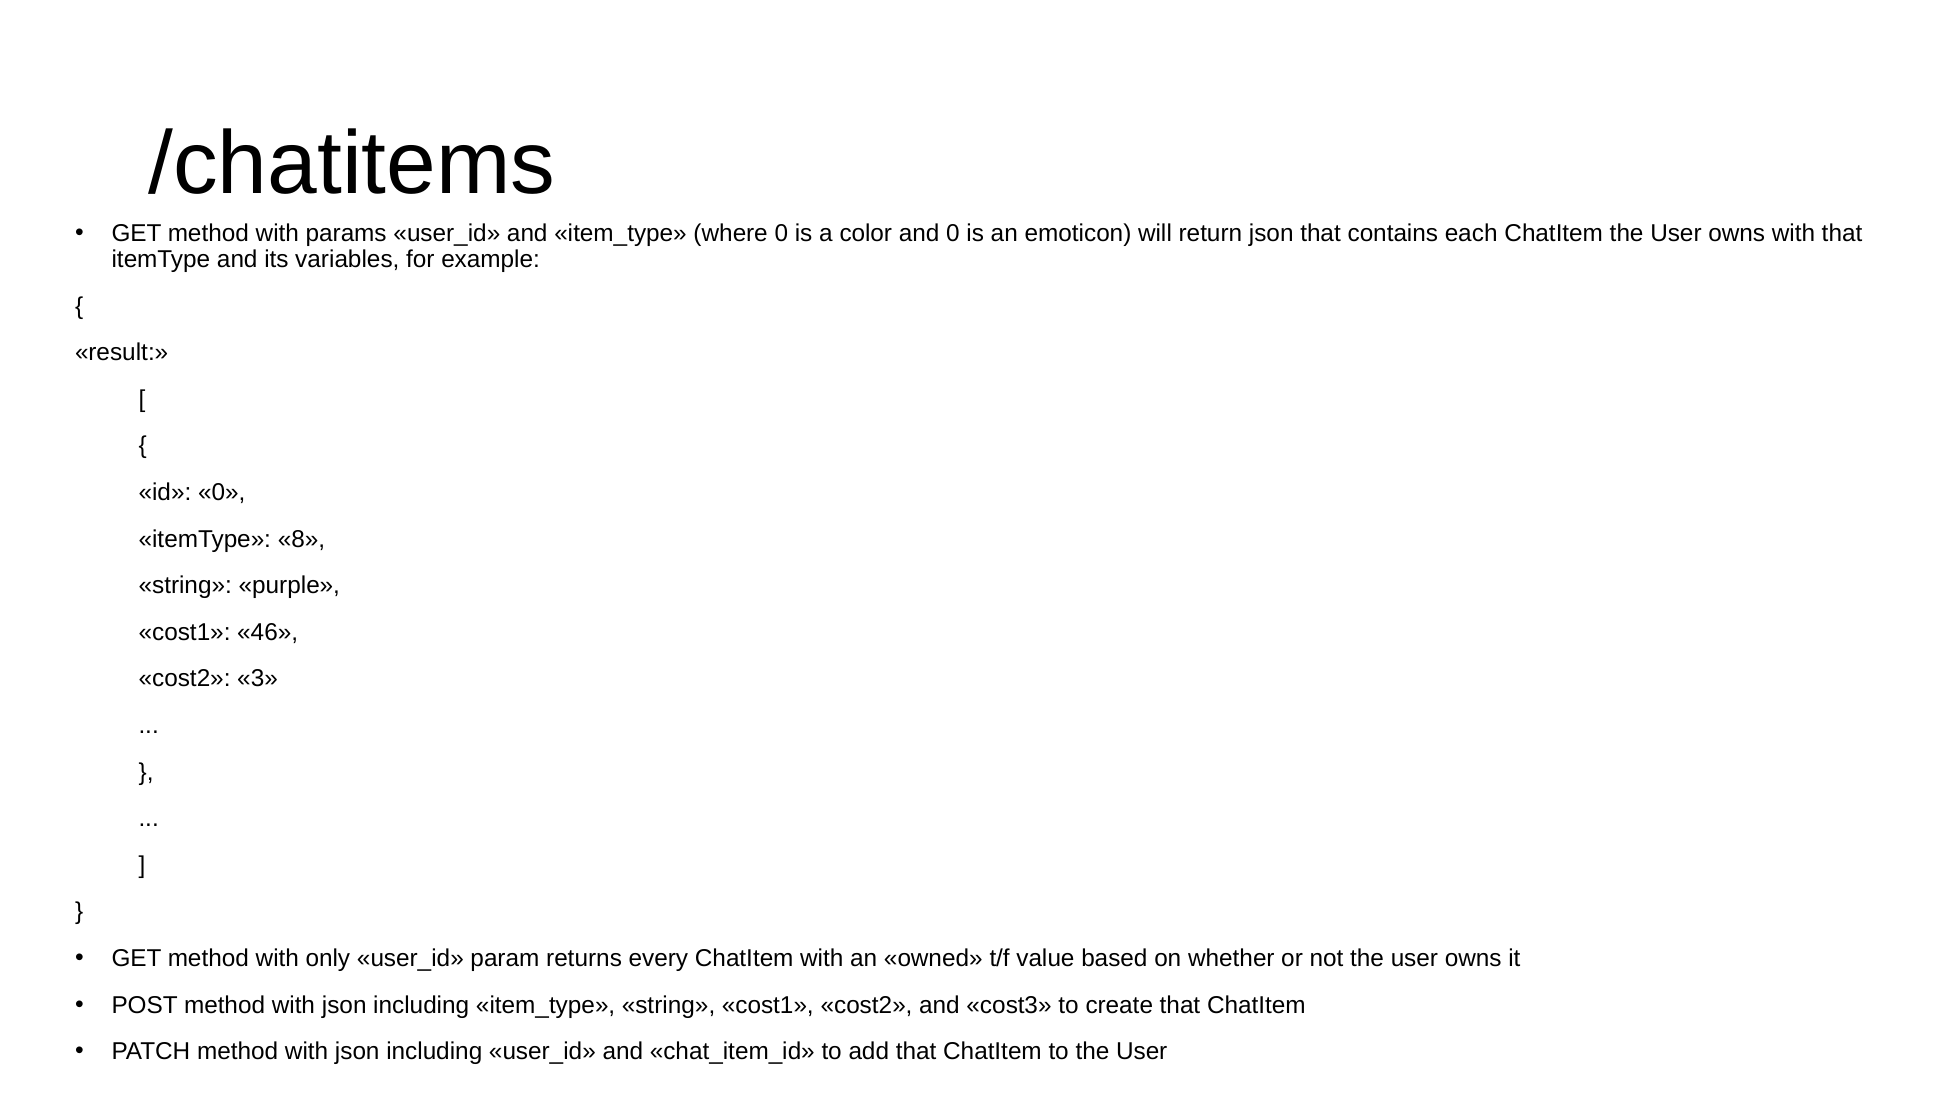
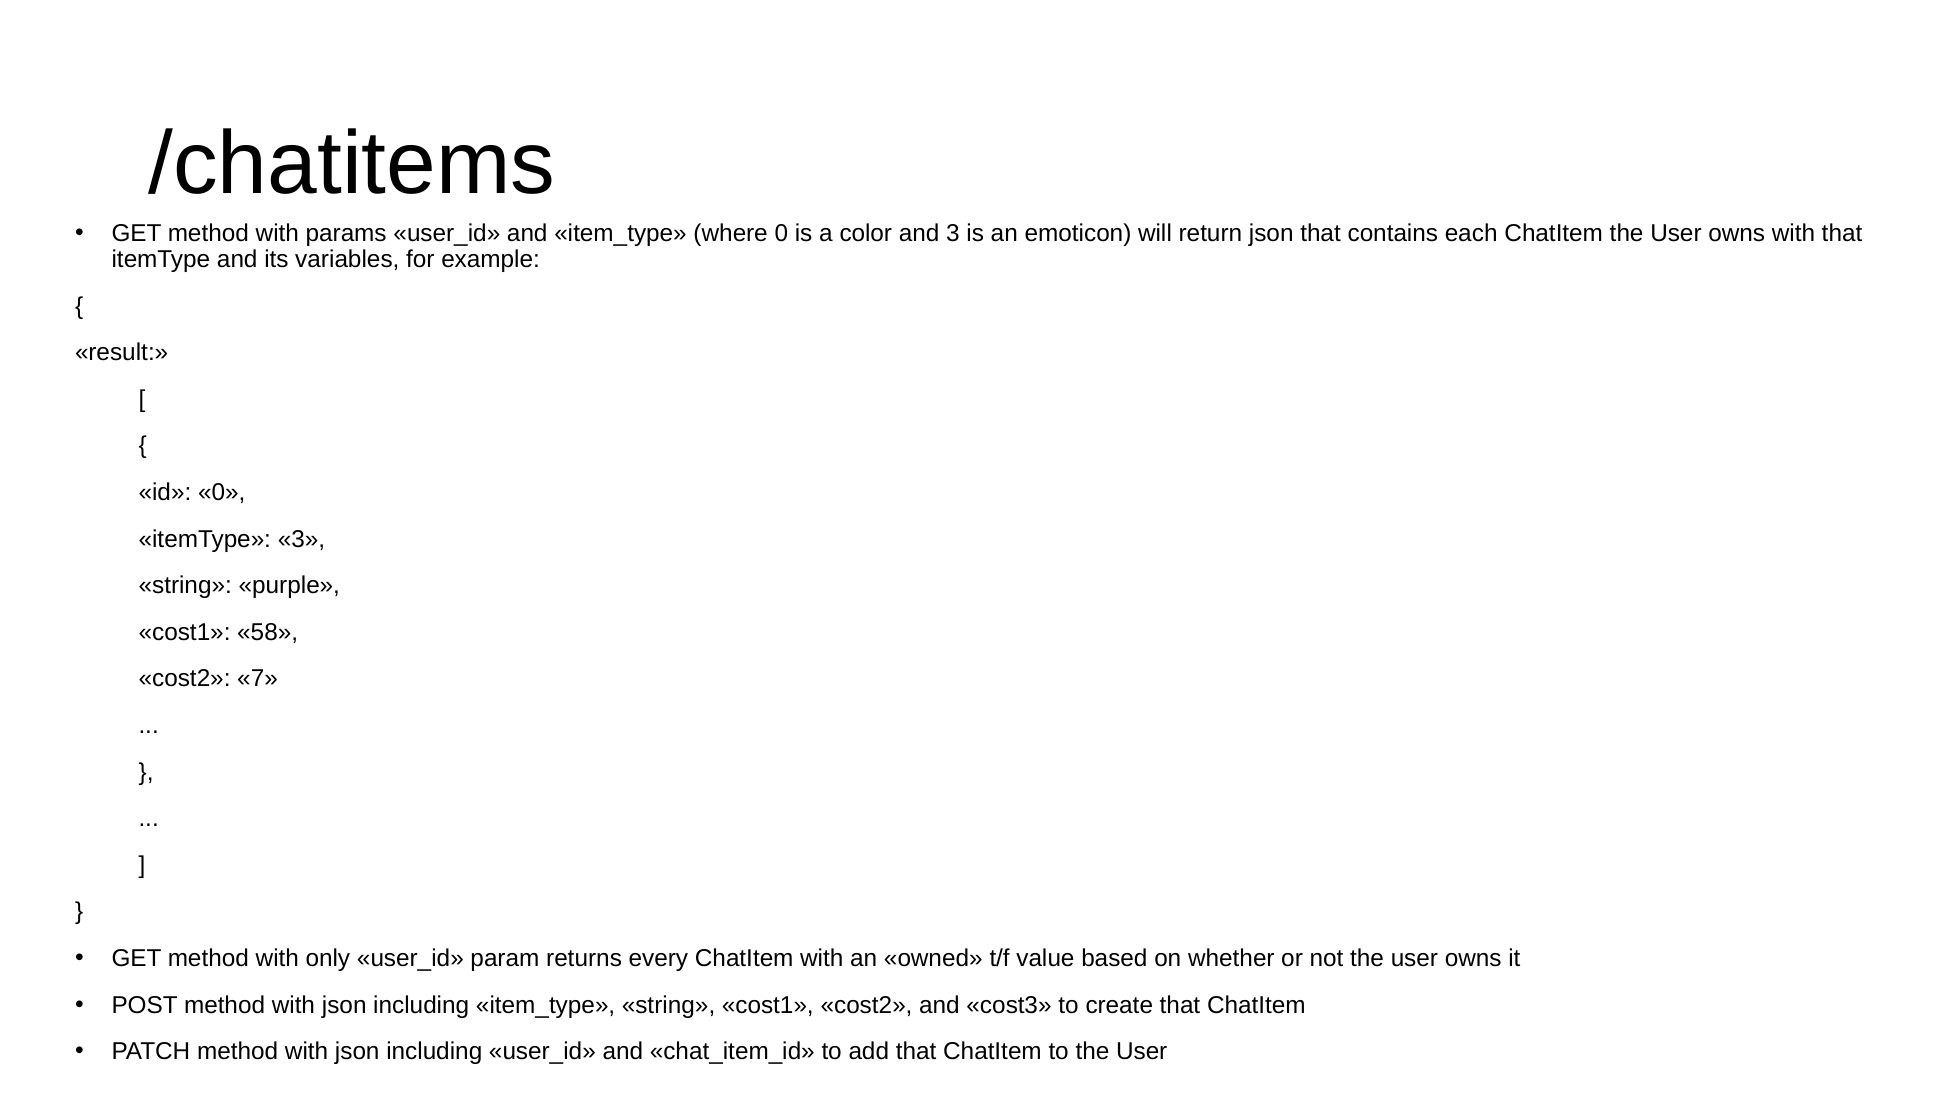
and 0: 0 -> 3
itemType 8: 8 -> 3
46: 46 -> 58
3: 3 -> 7
